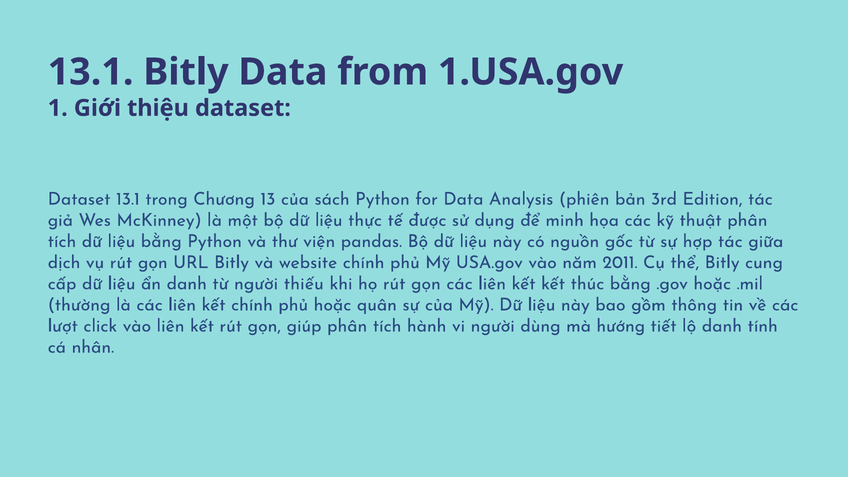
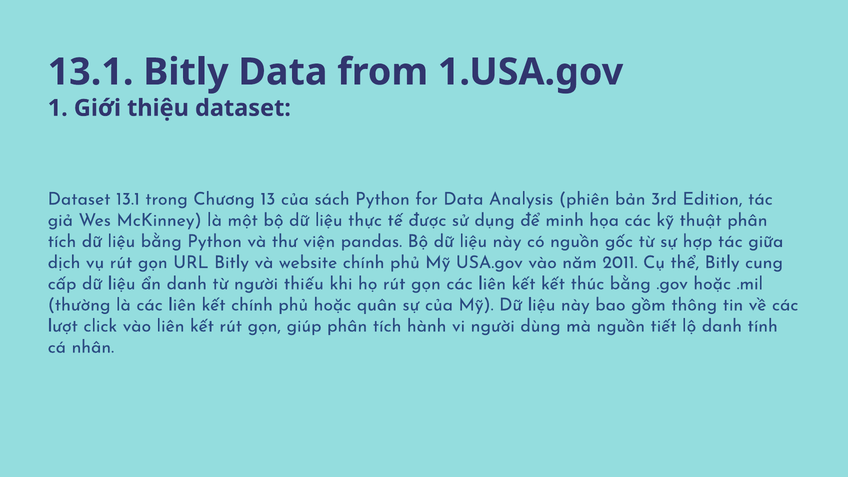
mà hướng: hướng -> nguồn
